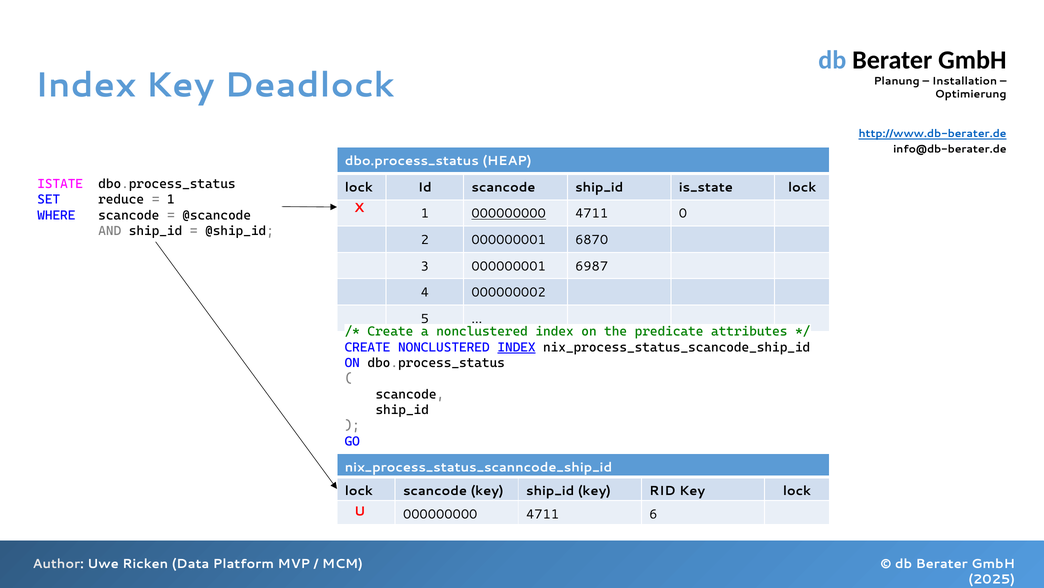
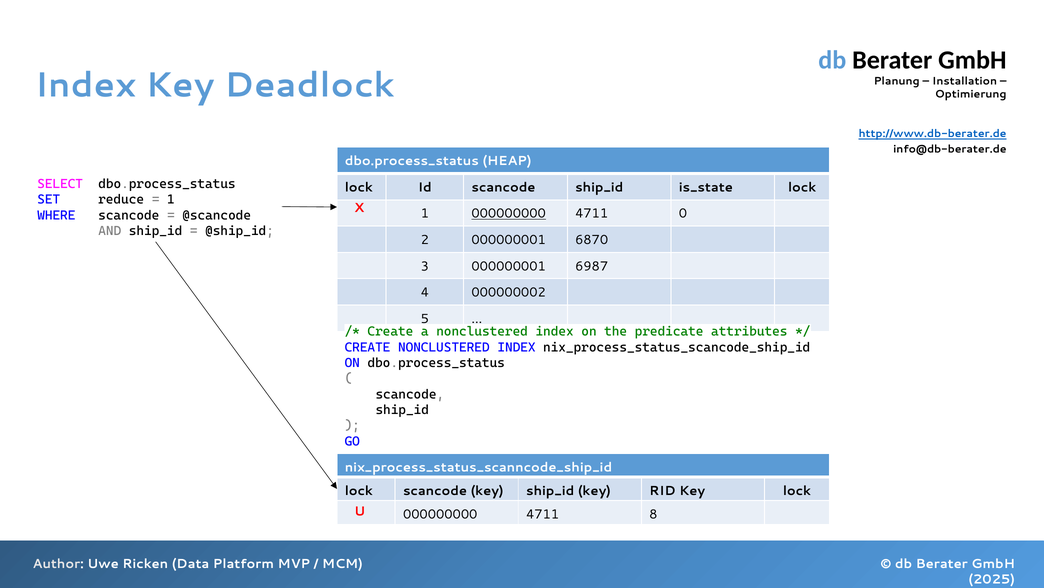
ISTATE: ISTATE -> SELECT
INDEX at (516, 347) underline: present -> none
6: 6 -> 8
